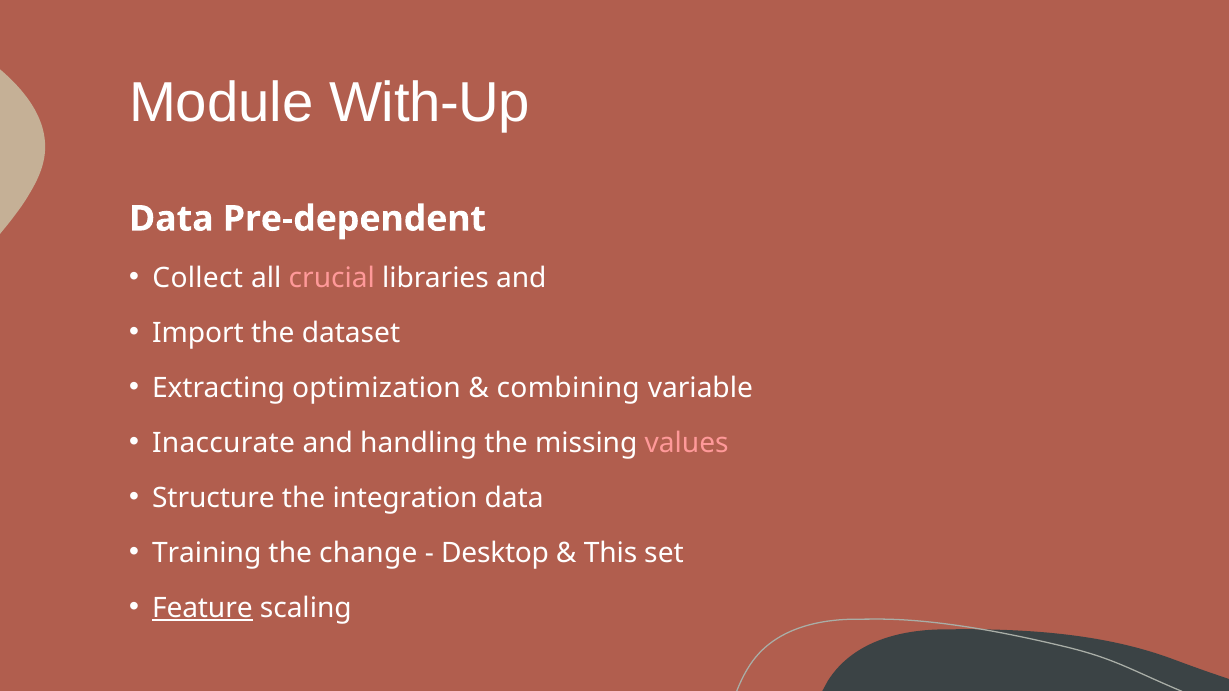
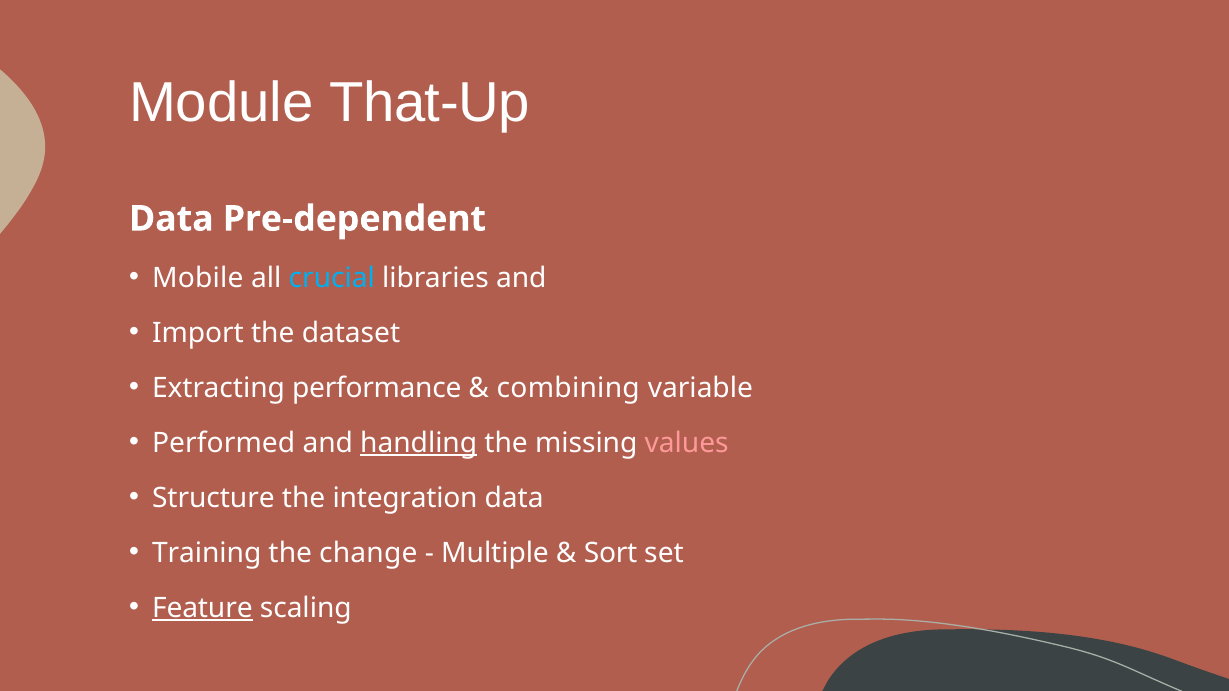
With-Up: With-Up -> That-Up
Collect: Collect -> Mobile
crucial colour: pink -> light blue
optimization: optimization -> performance
Inaccurate: Inaccurate -> Performed
handling underline: none -> present
Desktop: Desktop -> Multiple
This: This -> Sort
